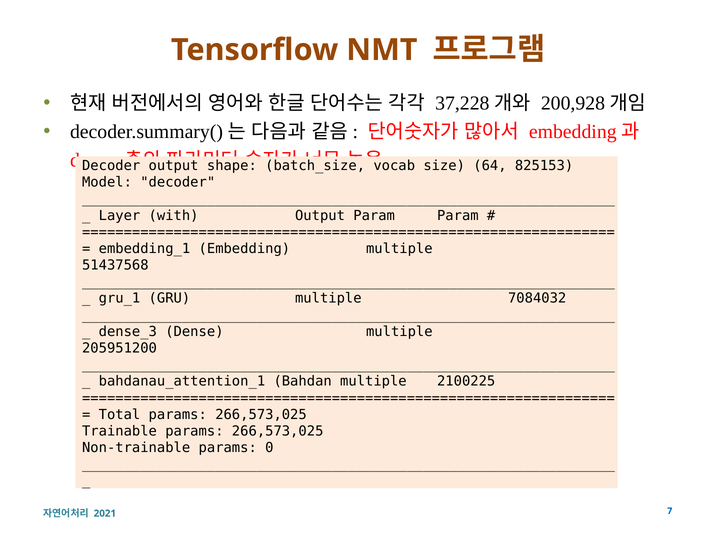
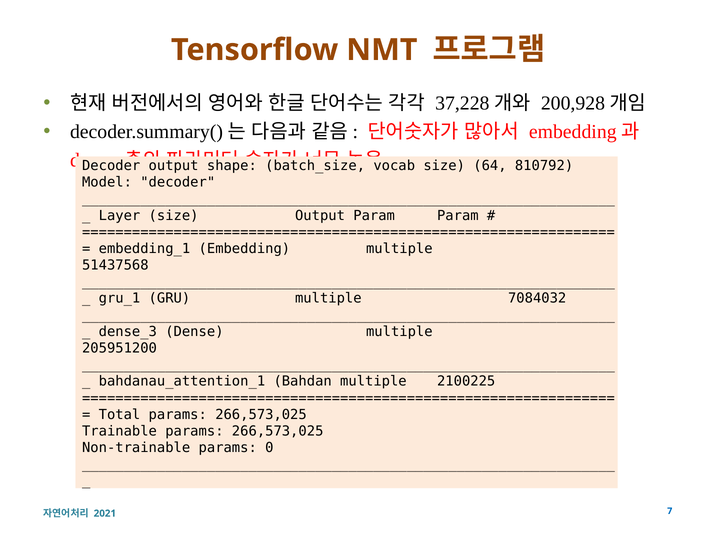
825153: 825153 -> 810792
Layer with: with -> size
